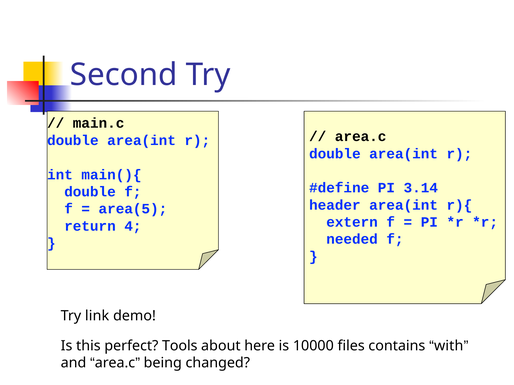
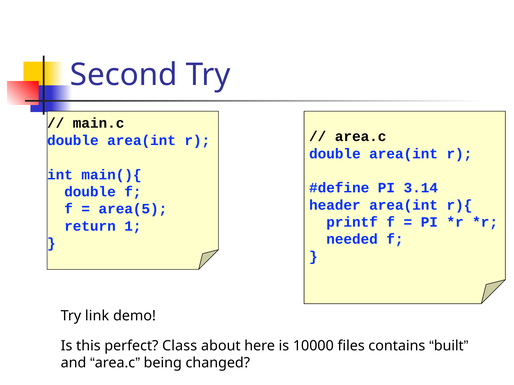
extern: extern -> printf
4: 4 -> 1
Tools: Tools -> Class
with: with -> built
